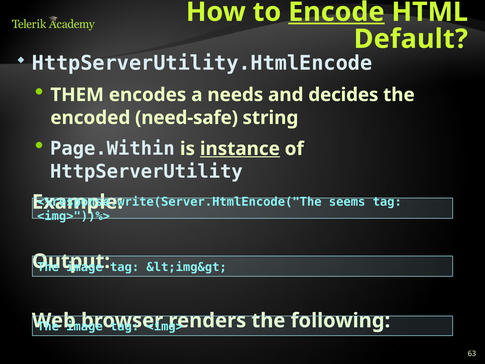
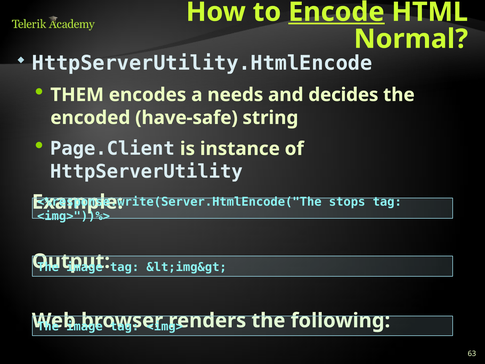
Default: Default -> Normal
need-safe: need-safe -> have-safe
Page.Within: Page.Within -> Page.Client
instance underline: present -> none
seems: seems -> stops
